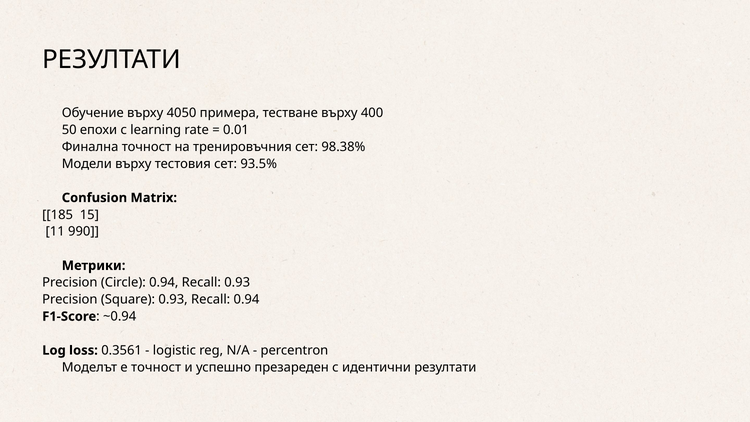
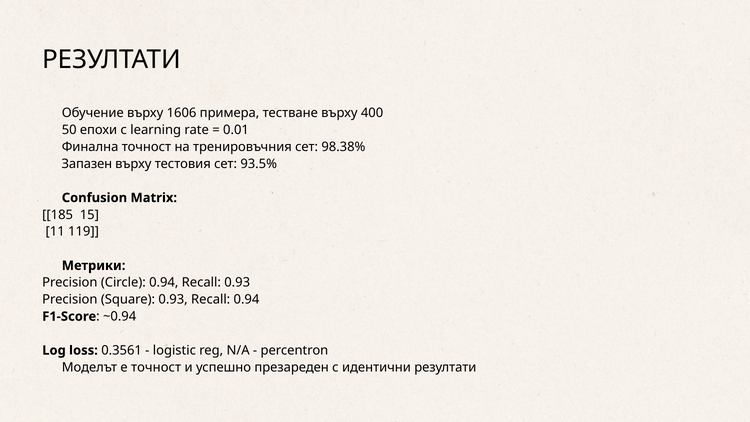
4050: 4050 -> 1606
Модели: Модели -> Запазен
990: 990 -> 119
